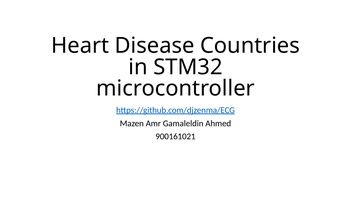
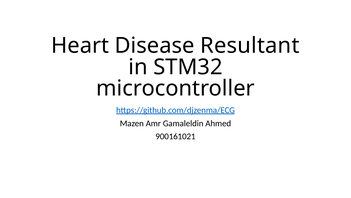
Countries: Countries -> Resultant
